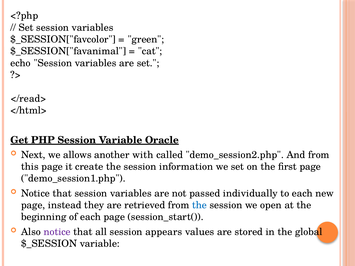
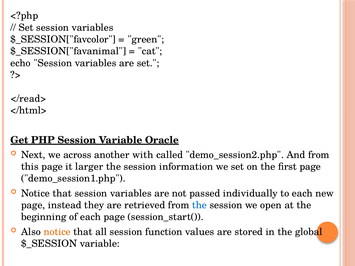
allows: allows -> across
create: create -> larger
notice at (57, 232) colour: purple -> orange
appears: appears -> function
